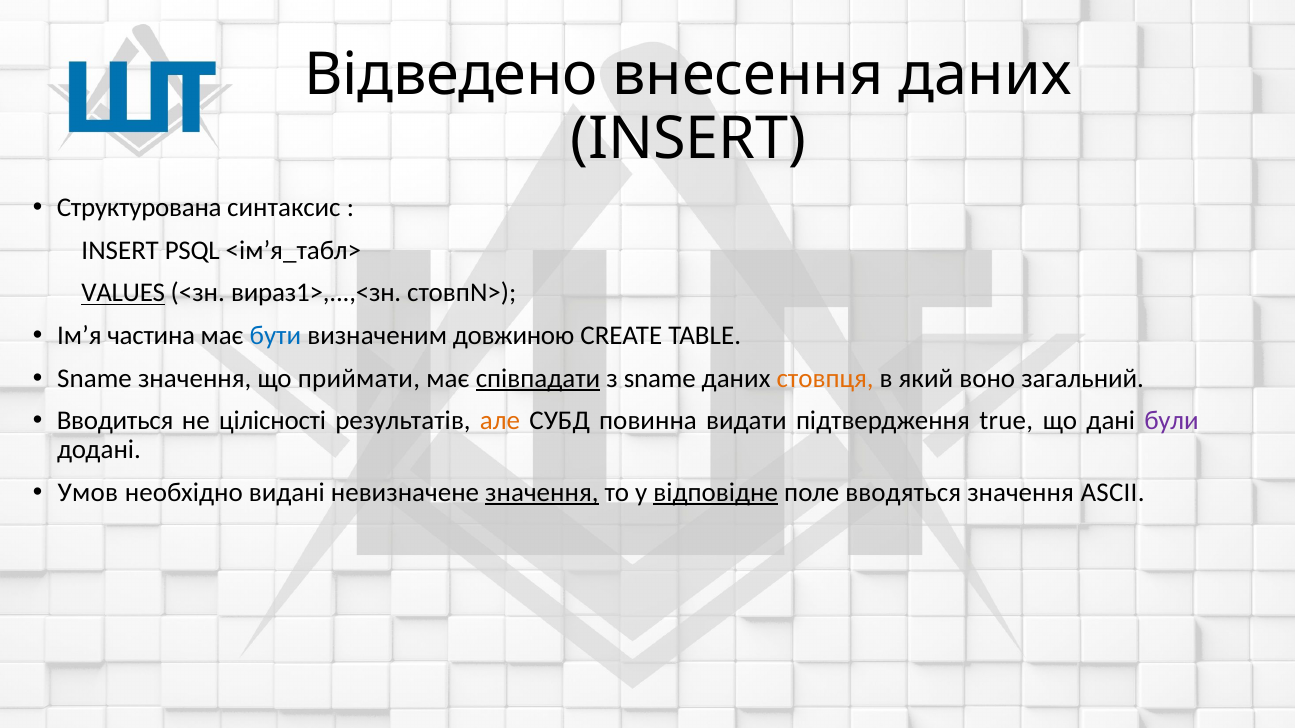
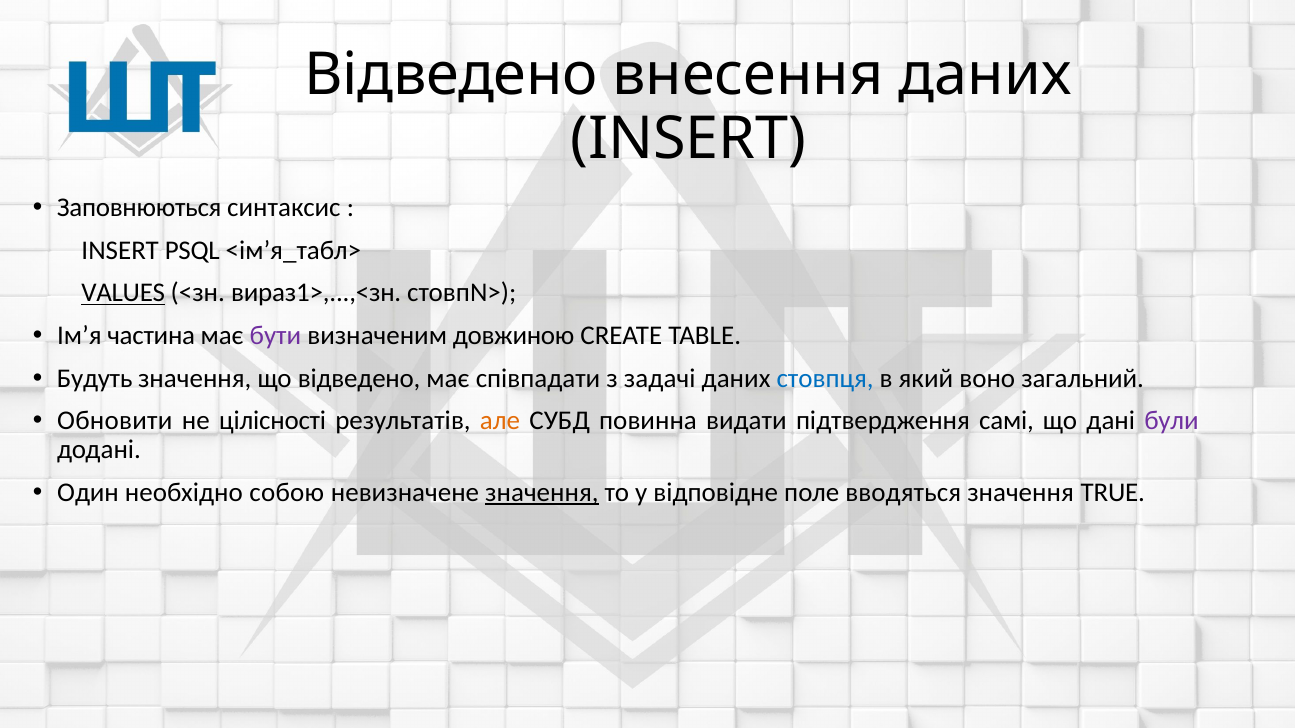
Структурована: Структурована -> Заповнюються
бути colour: blue -> purple
Sname at (95, 378): Sname -> Будуть
що приймати: приймати -> відведено
співпадати underline: present -> none
з sname: sname -> задачі
стовпця colour: orange -> blue
Вводиться: Вводиться -> Обновити
true: true -> самі
Умов: Умов -> Один
видані: видані -> собою
відповідне underline: present -> none
ASCII: ASCII -> TRUE
